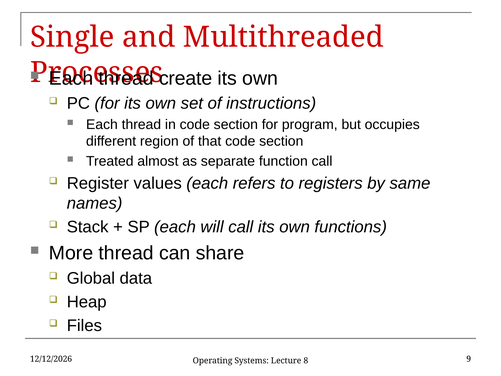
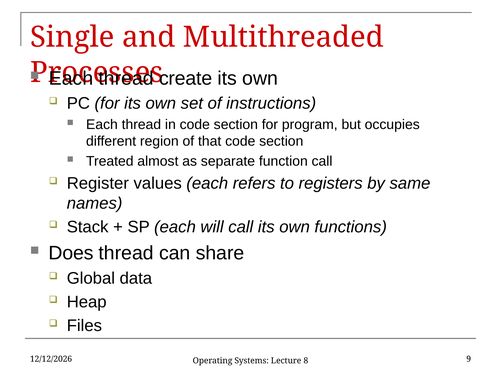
More: More -> Does
